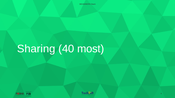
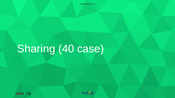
most: most -> case
